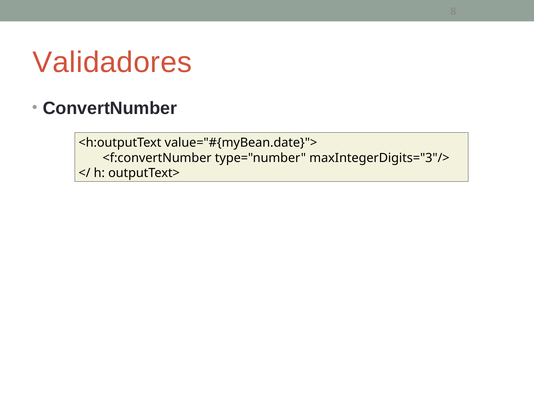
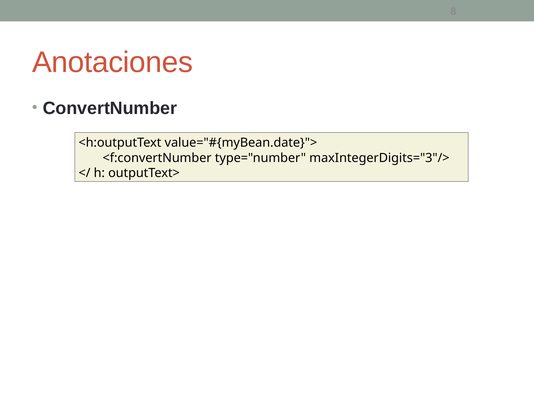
Validadores: Validadores -> Anotaciones
